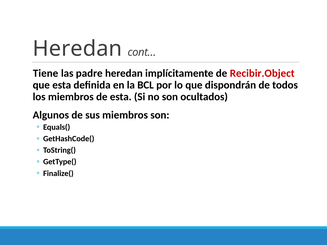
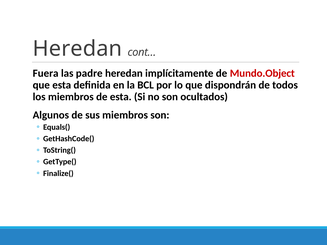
Tiene: Tiene -> Fuera
Recibir.Object: Recibir.Object -> Mundo.Object
